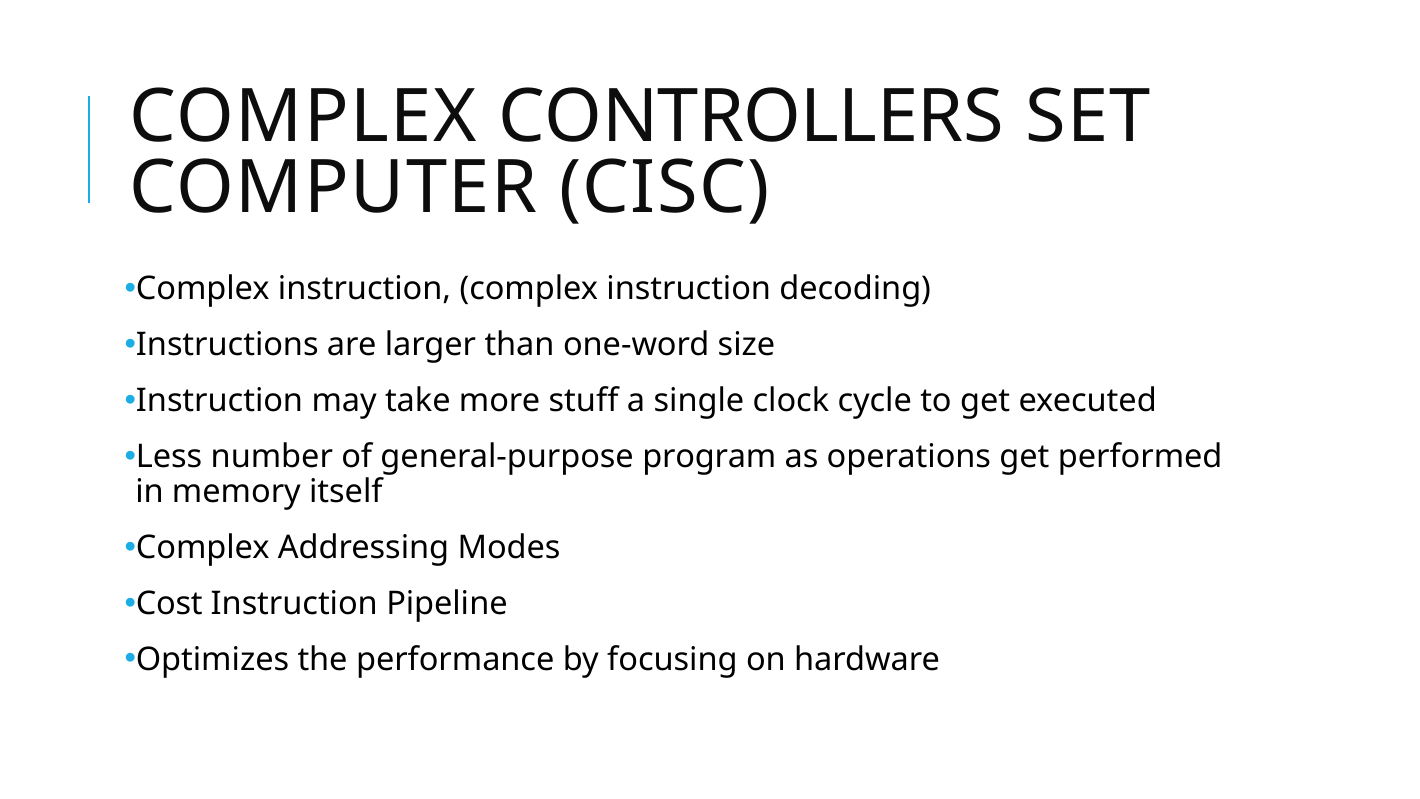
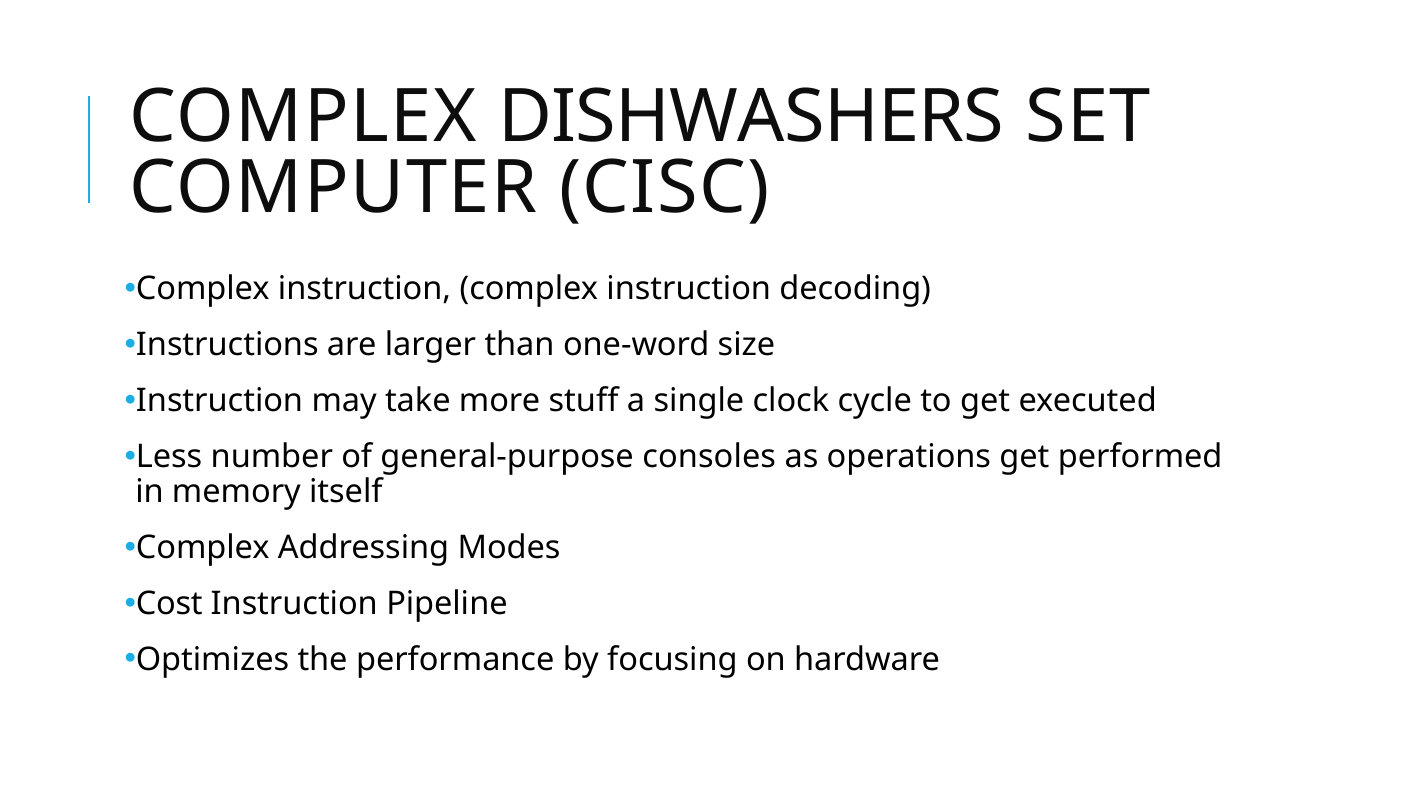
CONTROLLERS: CONTROLLERS -> DISHWASHERS
program: program -> consoles
